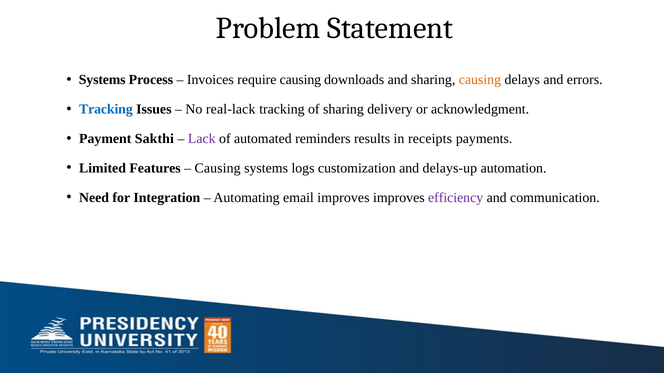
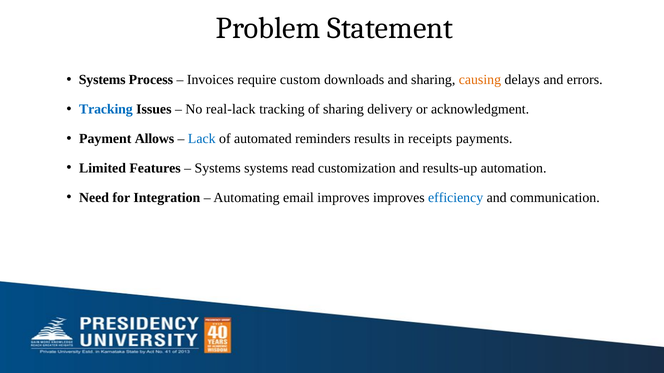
require causing: causing -> custom
Sakthi: Sakthi -> Allows
Lack colour: purple -> blue
Causing at (218, 168): Causing -> Systems
logs: logs -> read
delays-up: delays-up -> results-up
efficiency colour: purple -> blue
